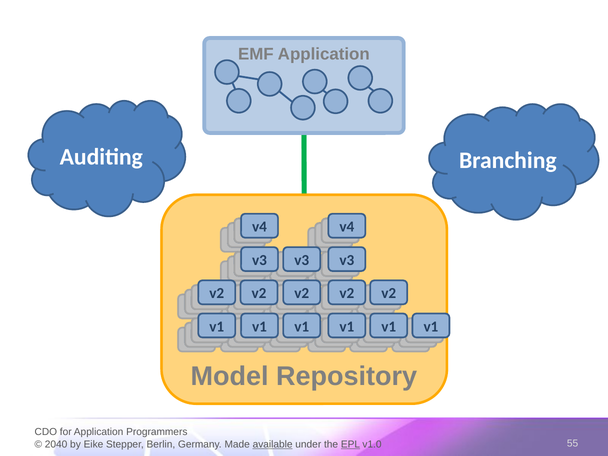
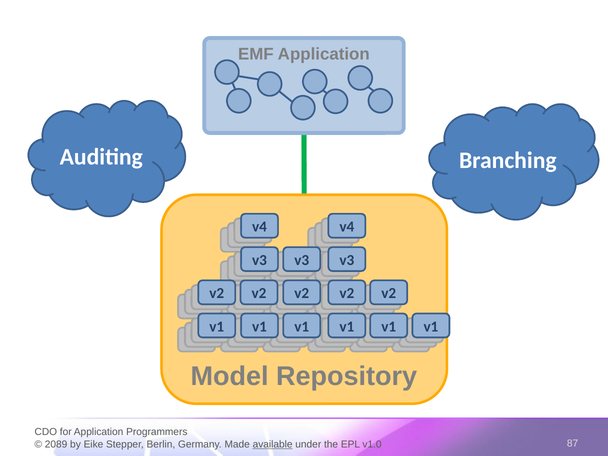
2040: 2040 -> 2089
EPL underline: present -> none
55: 55 -> 87
